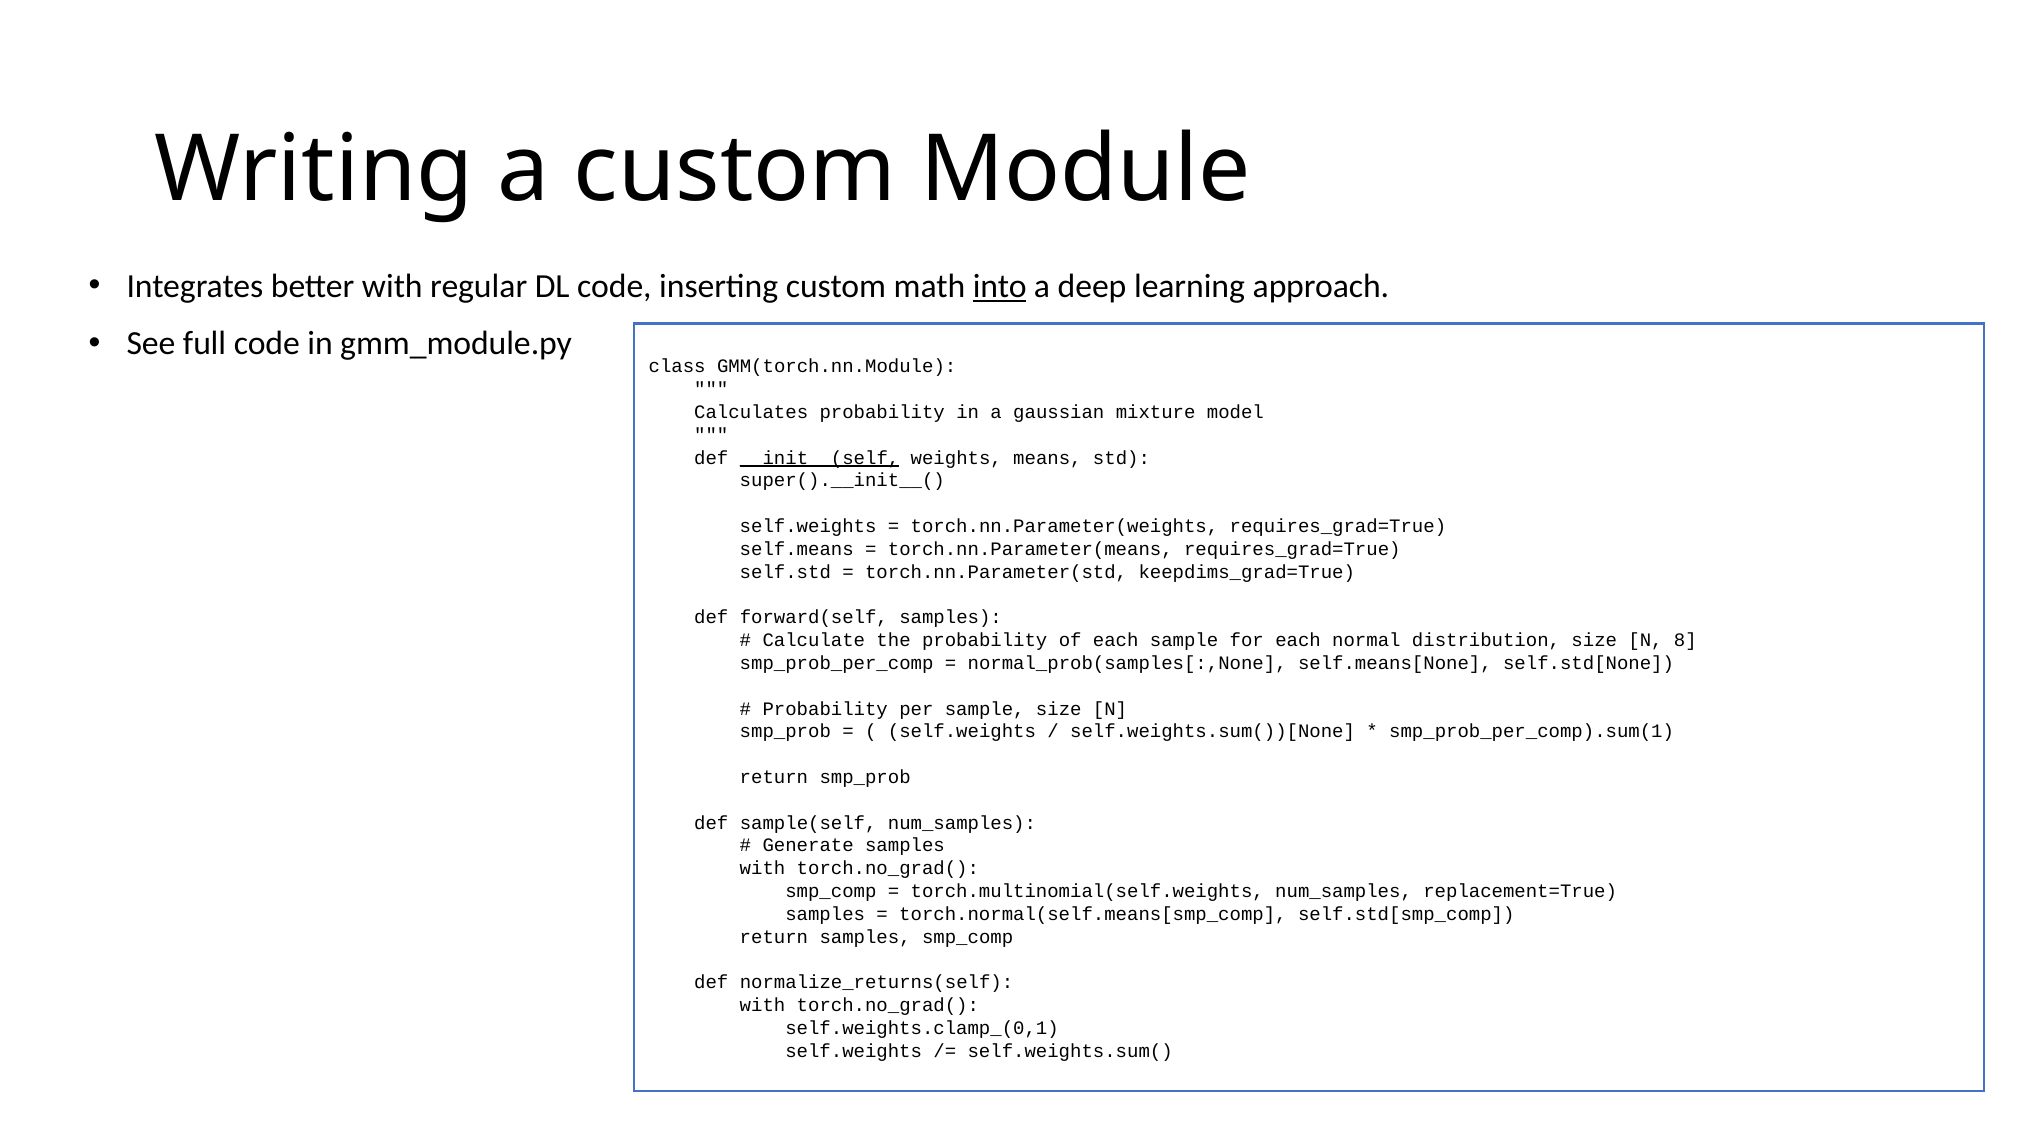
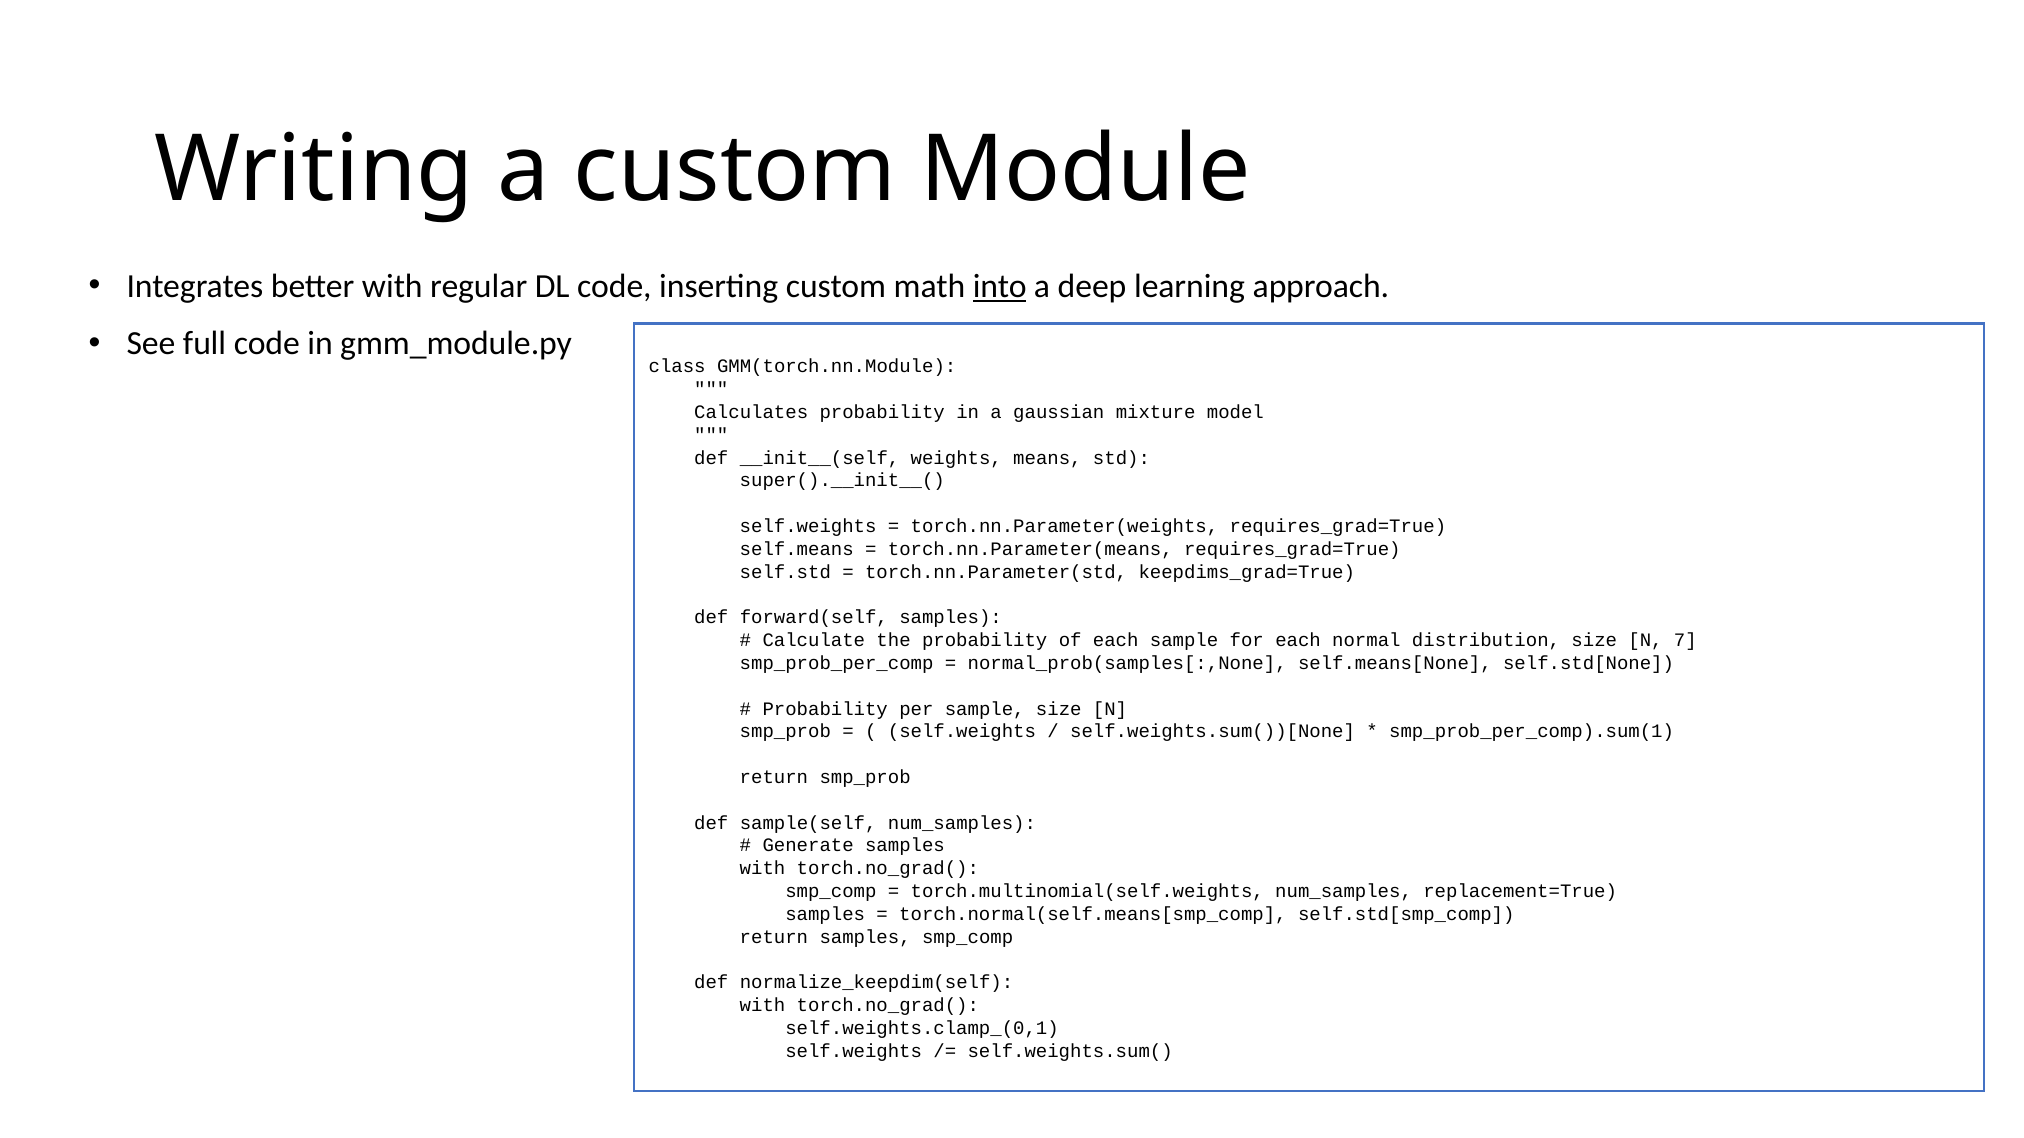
__init__(self underline: present -> none
8: 8 -> 7
normalize_returns(self: normalize_returns(self -> normalize_keepdim(self
